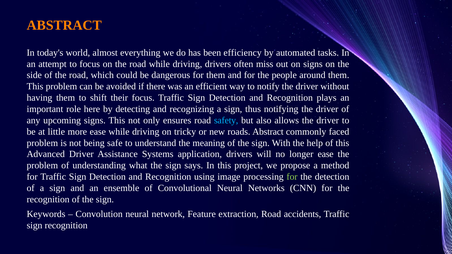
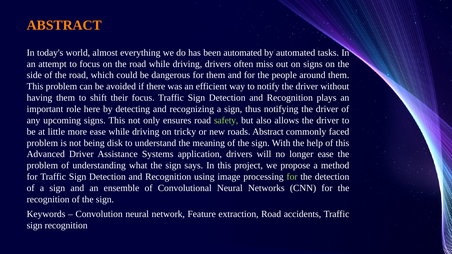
been efficiency: efficiency -> automated
safety colour: light blue -> light green
safe: safe -> disk
